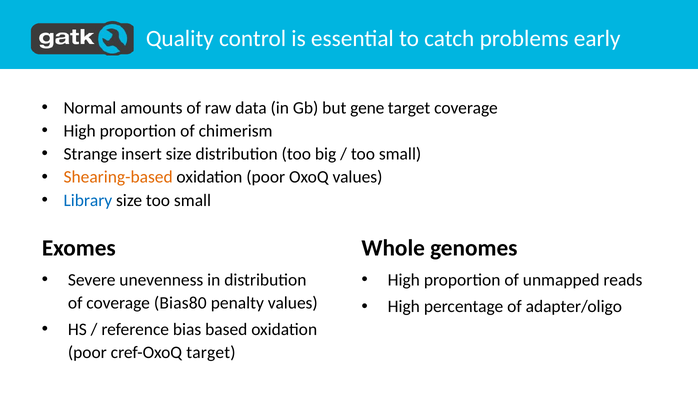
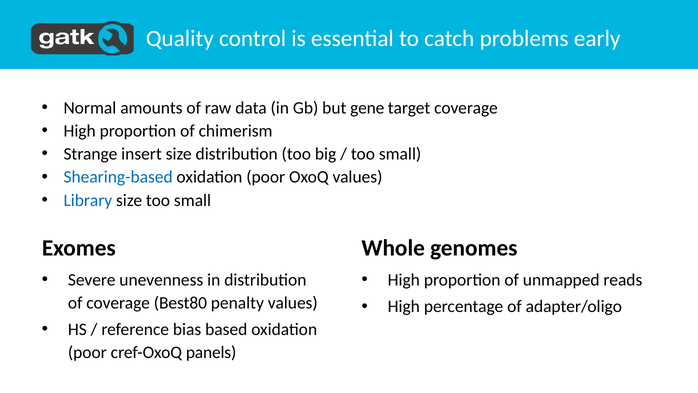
Shearing-based colour: orange -> blue
Bias80: Bias80 -> Best80
cref-OxoQ target: target -> panels
